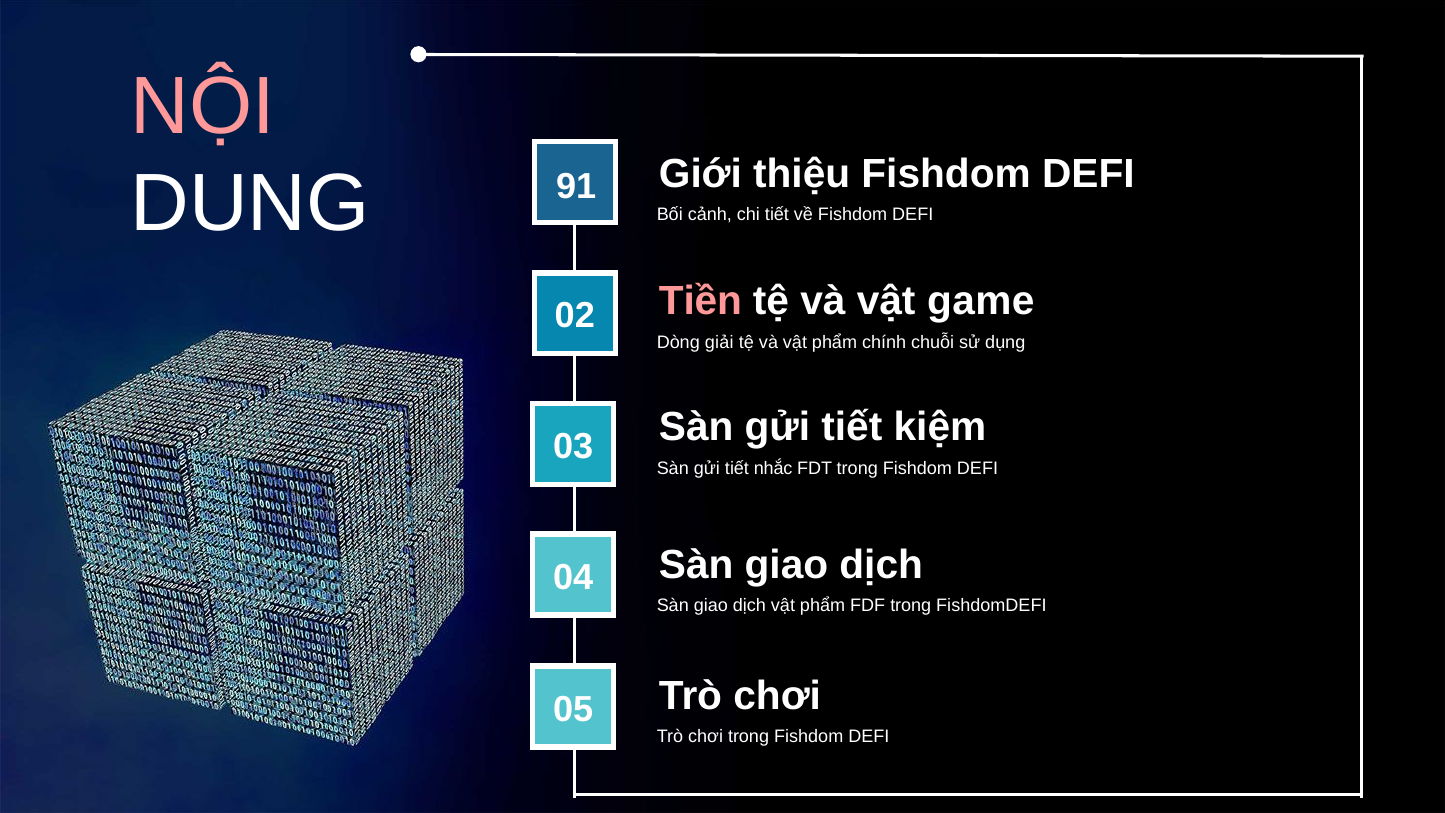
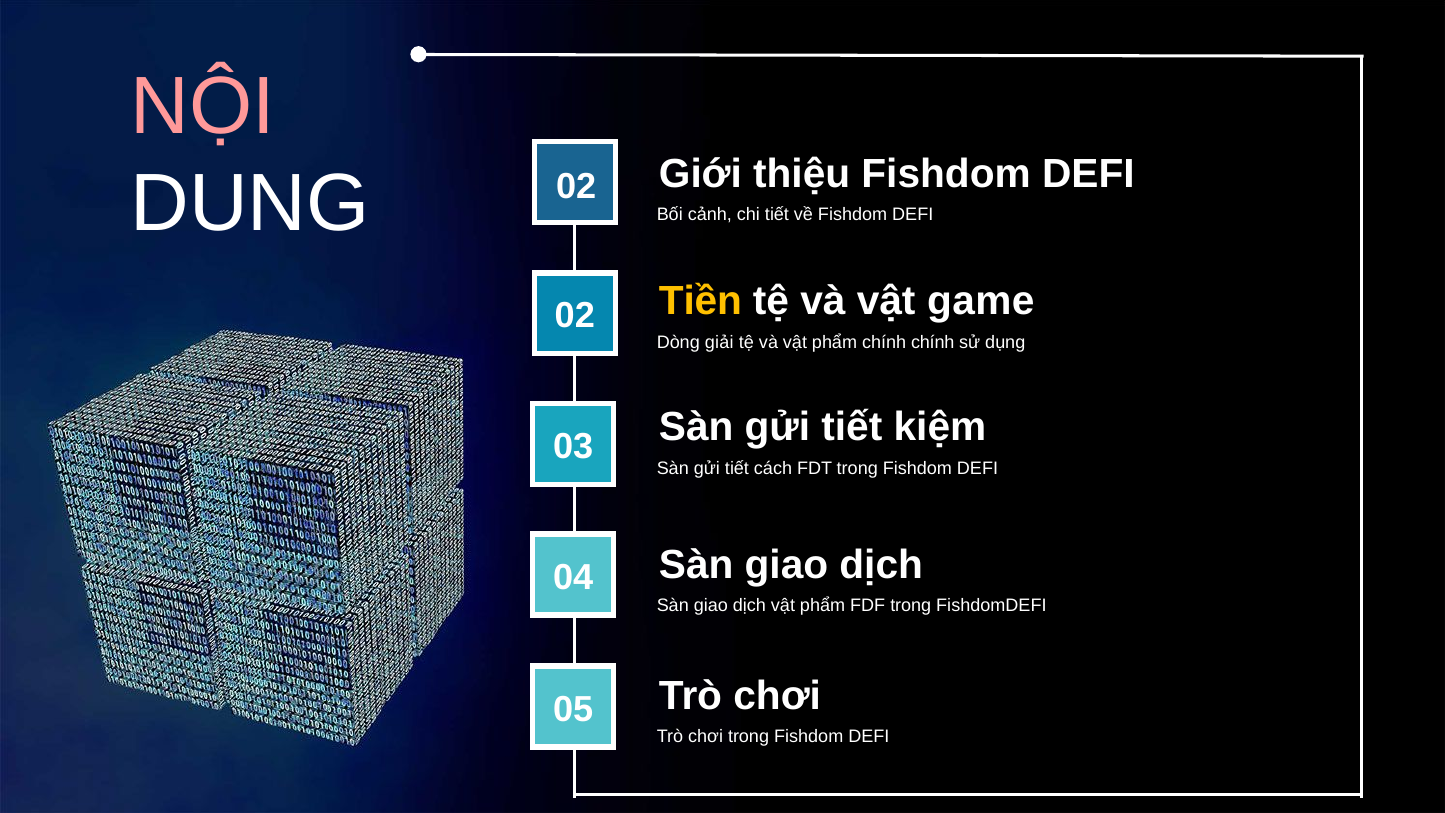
DUNG 91: 91 -> 02
Tiền colour: pink -> yellow
chính chuỗi: chuỗi -> chính
nhắc: nhắc -> cách
